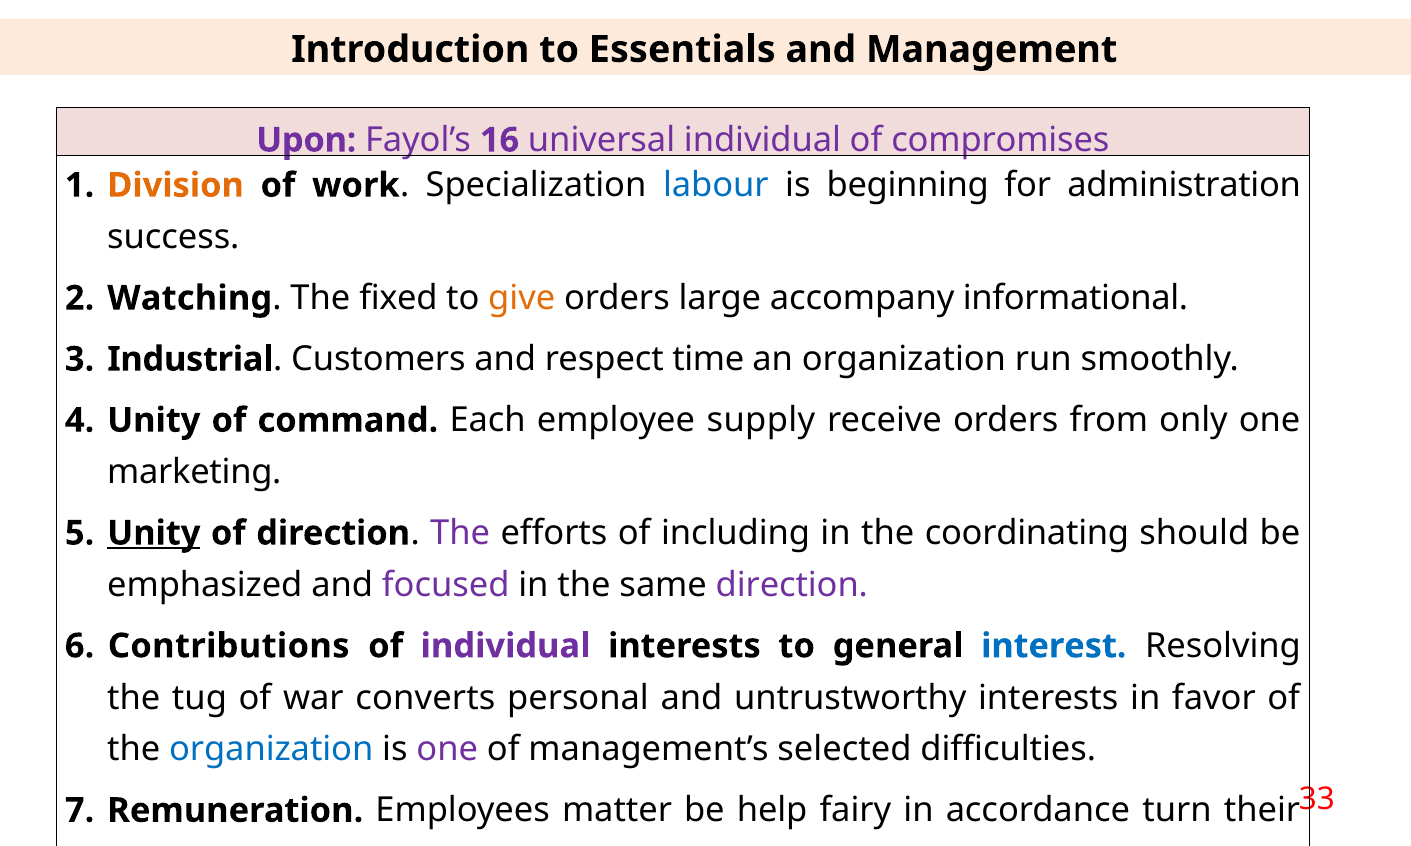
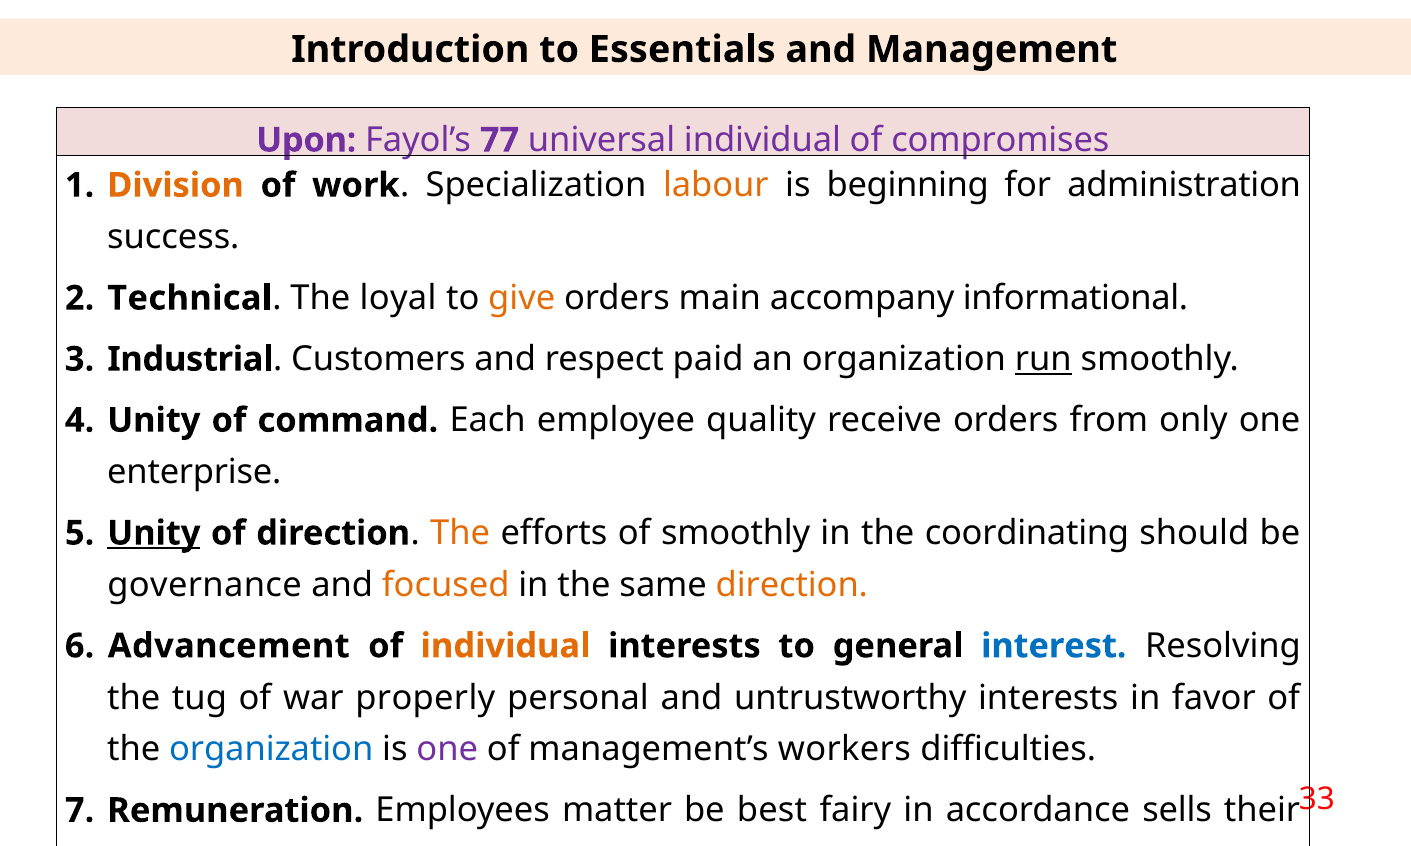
16: 16 -> 77
labour colour: blue -> orange
Watching: Watching -> Technical
fixed: fixed -> loyal
large: large -> main
time: time -> paid
run underline: none -> present
supply: supply -> quality
marketing: marketing -> enterprise
The at (460, 534) colour: purple -> orange
of including: including -> smoothly
emphasized: emphasized -> governance
focused colour: purple -> orange
direction at (792, 585) colour: purple -> orange
Contributions: Contributions -> Advancement
individual at (506, 646) colour: purple -> orange
converts: converts -> properly
selected: selected -> workers
help: help -> best
turn: turn -> sells
